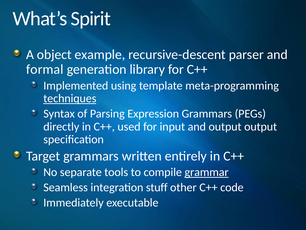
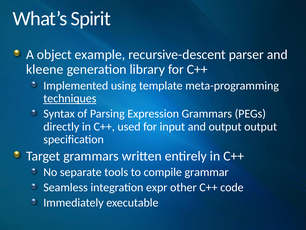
formal: formal -> kleene
grammar underline: present -> none
stuff: stuff -> expr
